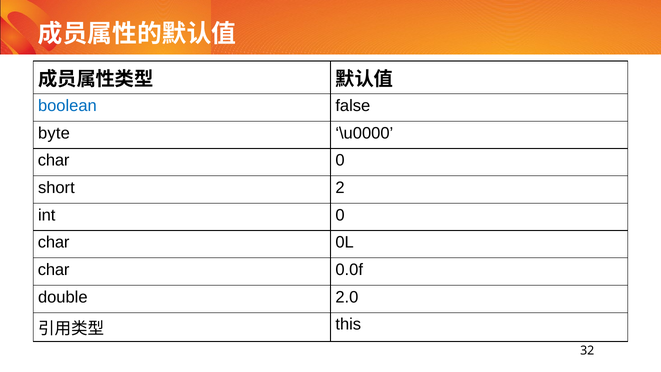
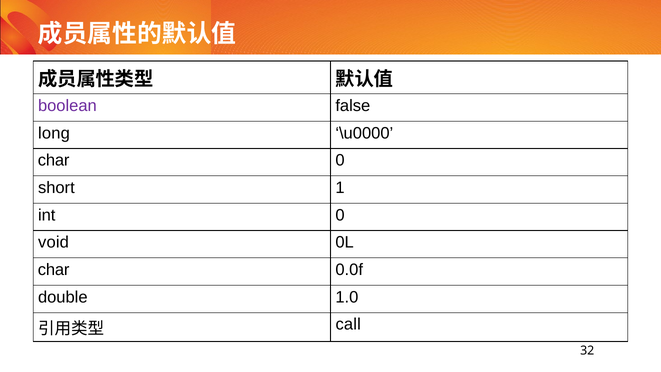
boolean colour: blue -> purple
byte: byte -> long
2: 2 -> 1
char at (54, 242): char -> void
2.0: 2.0 -> 1.0
this: this -> call
